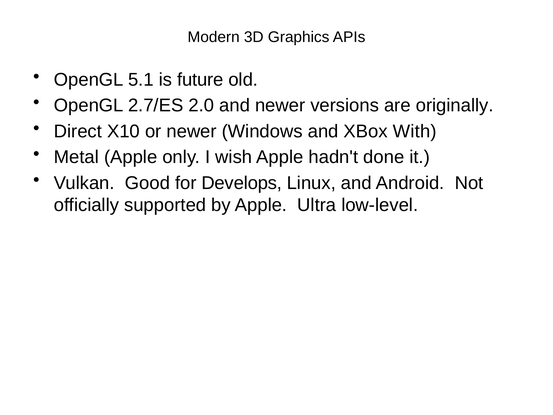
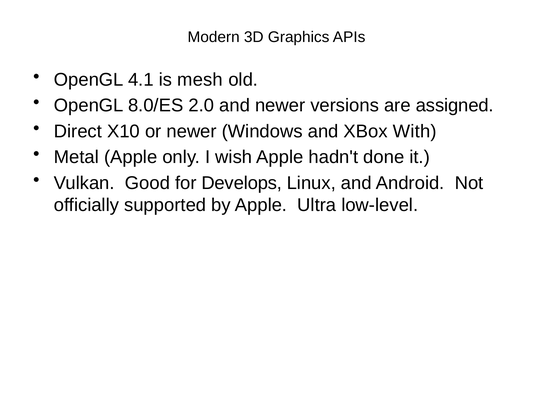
5.1: 5.1 -> 4.1
future: future -> mesh
2.7/ES: 2.7/ES -> 8.0/ES
originally: originally -> assigned
